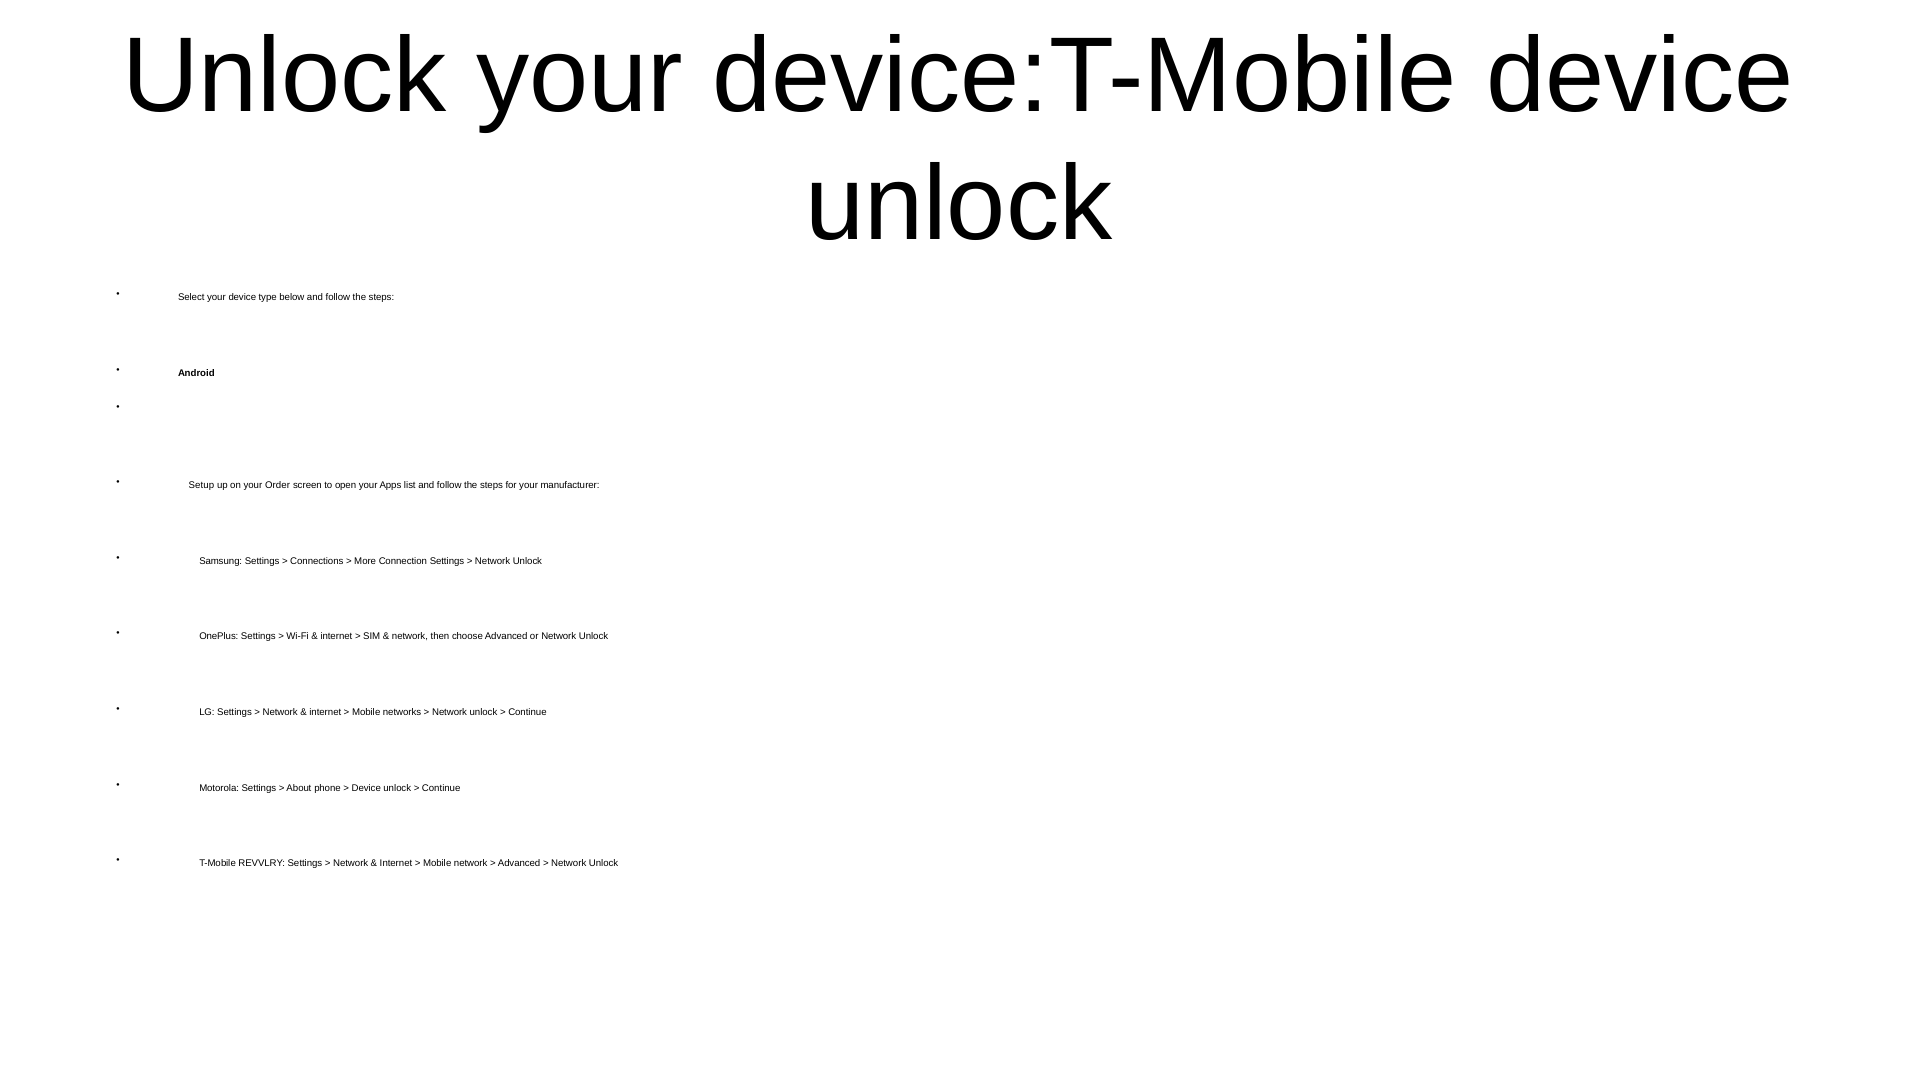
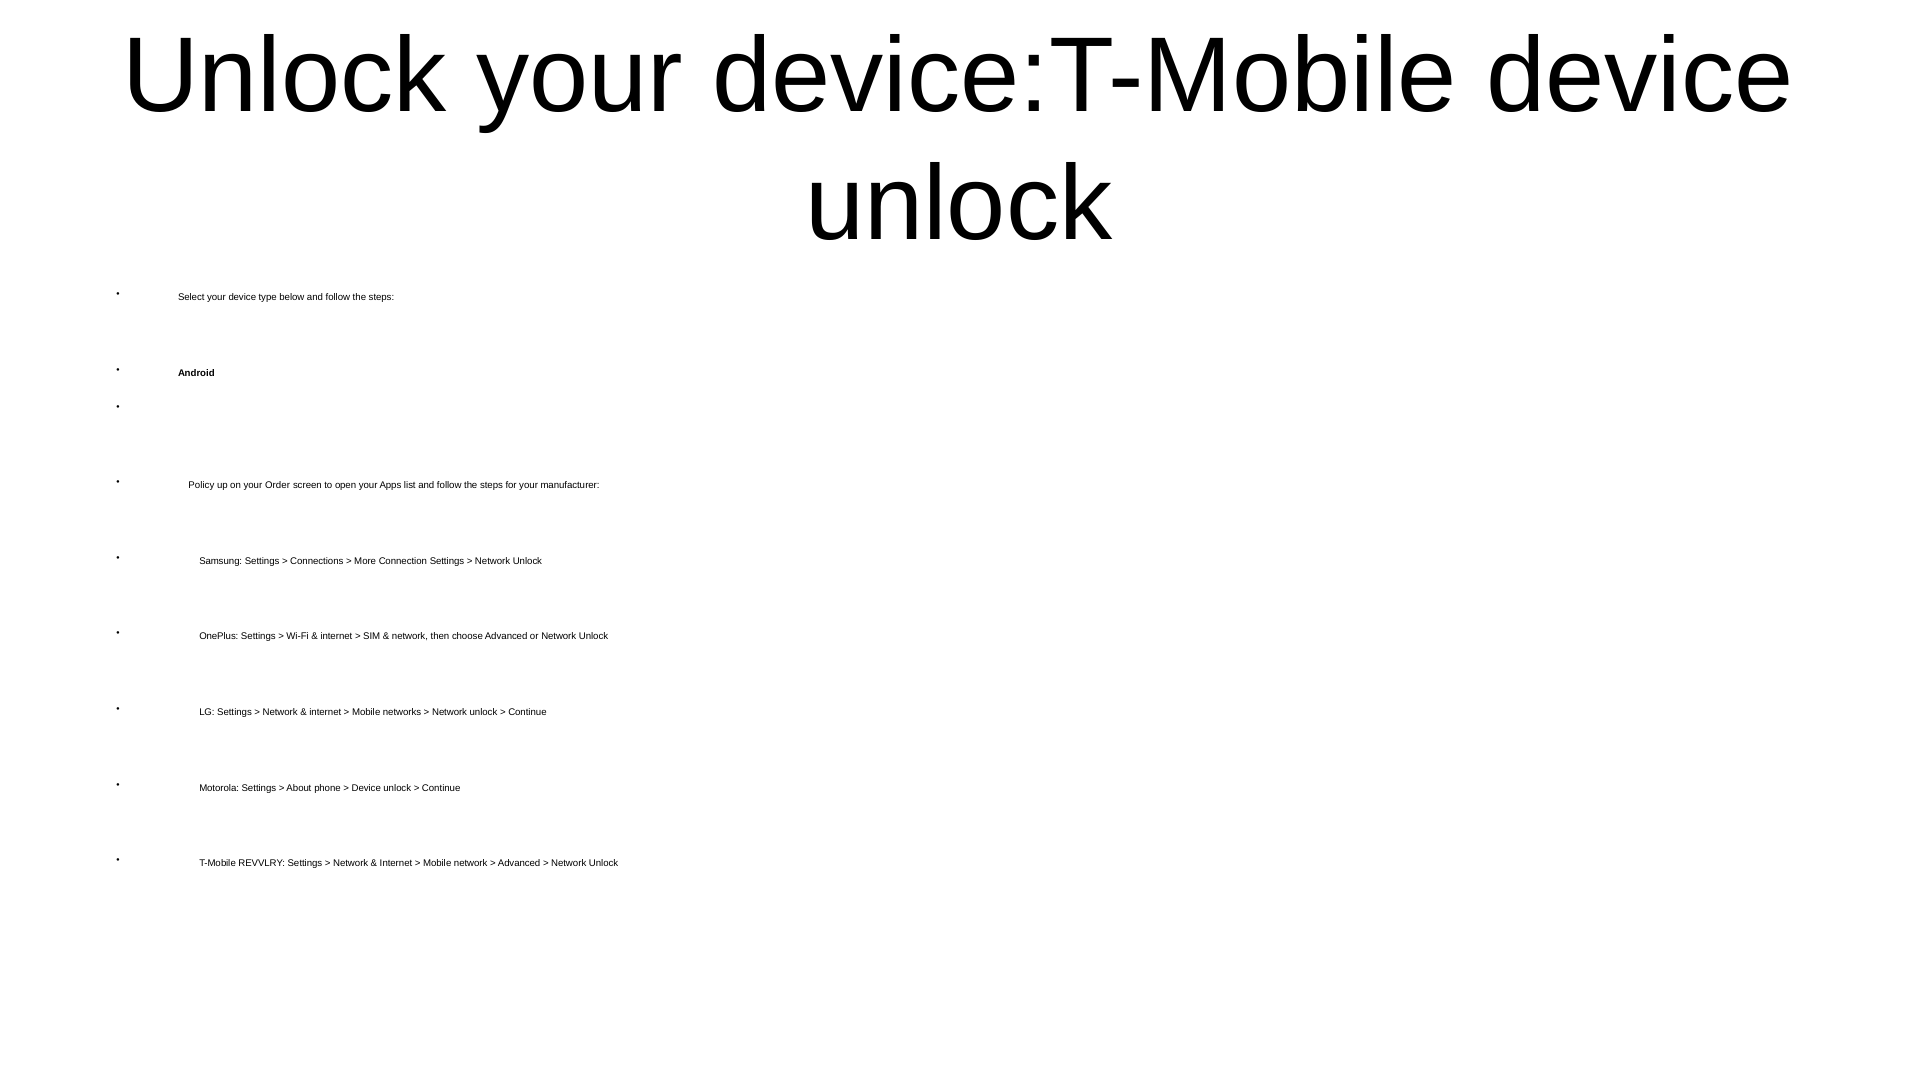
Setup: Setup -> Policy
